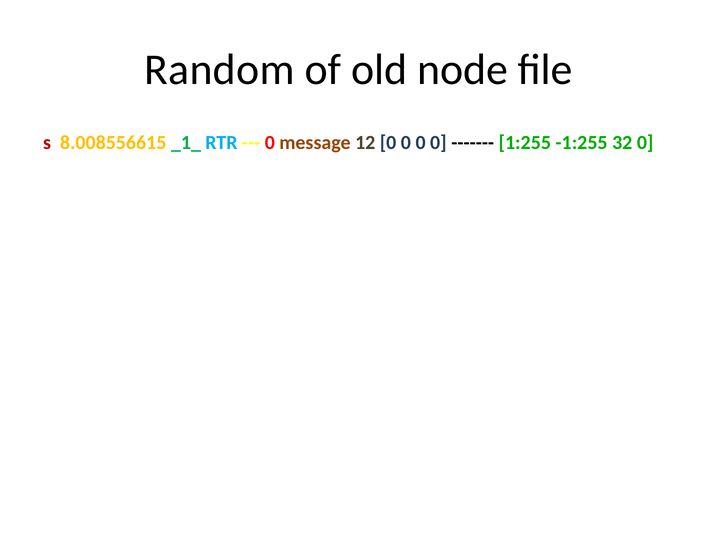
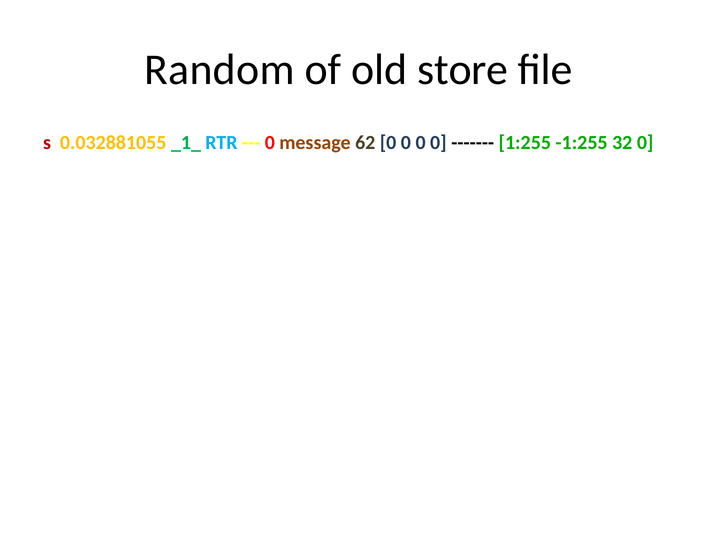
node: node -> store
8.008556615: 8.008556615 -> 0.032881055
12: 12 -> 62
